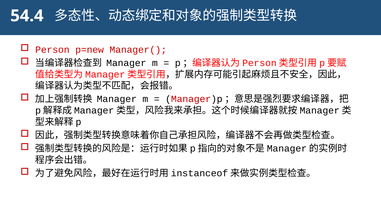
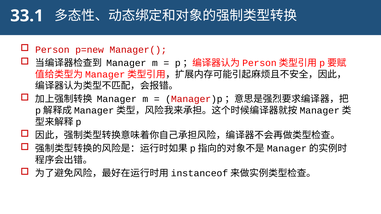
54.4: 54.4 -> 33.1
